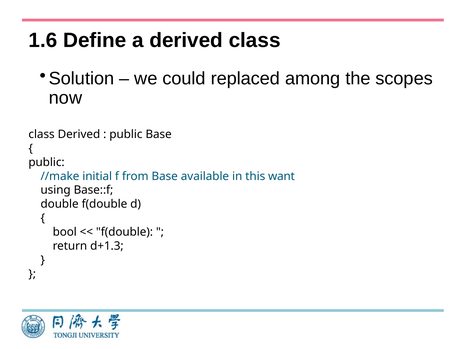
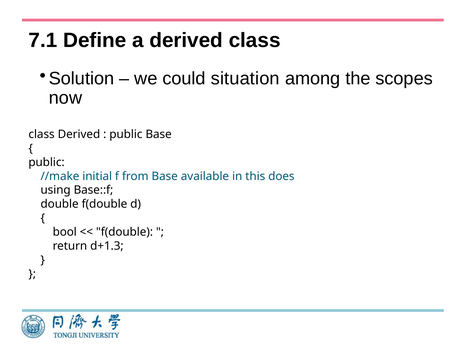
1.6: 1.6 -> 7.1
replaced: replaced -> situation
want: want -> does
